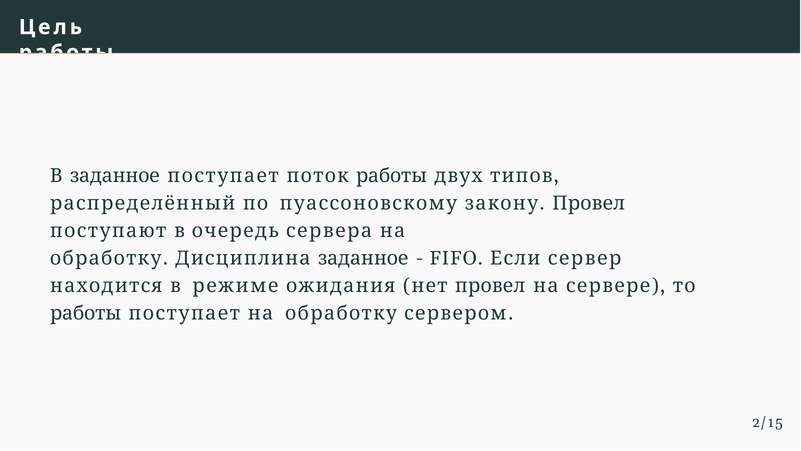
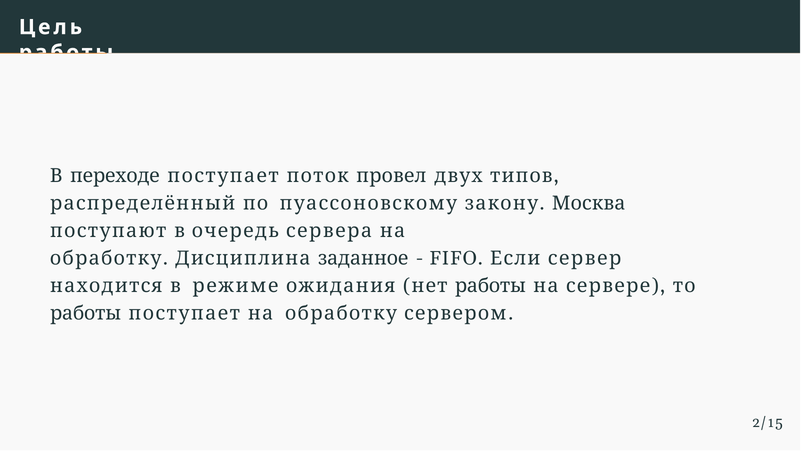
В заданное: заданное -> переходе
поток работы: работы -> провел
закону Провел: Провел -> Москва
нет провел: провел -> работы
